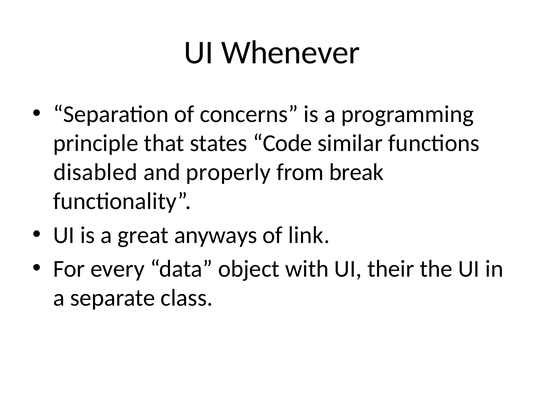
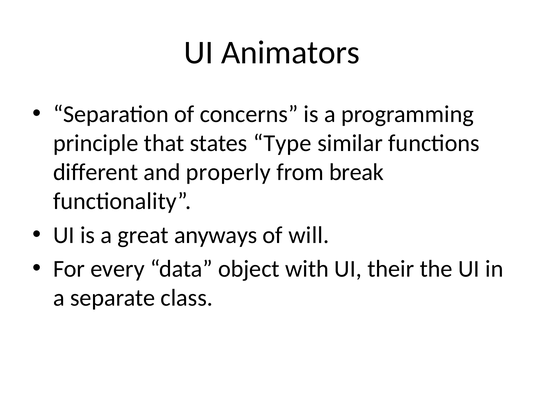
Whenever: Whenever -> Animators
Code: Code -> Type
disabled: disabled -> different
link: link -> will
